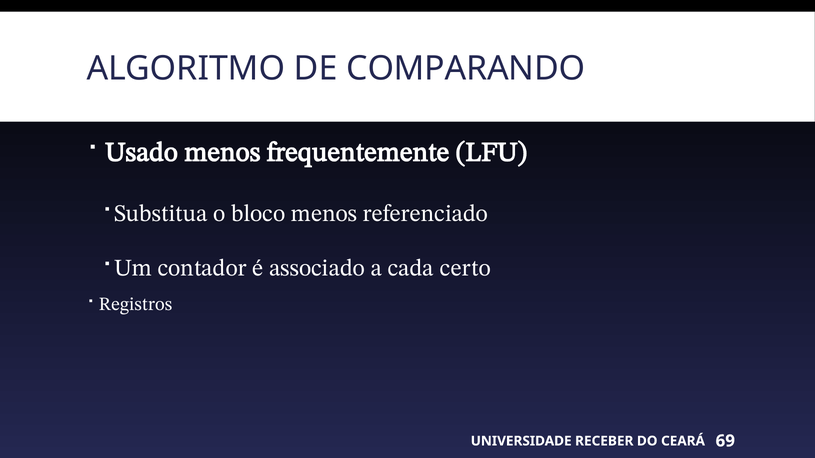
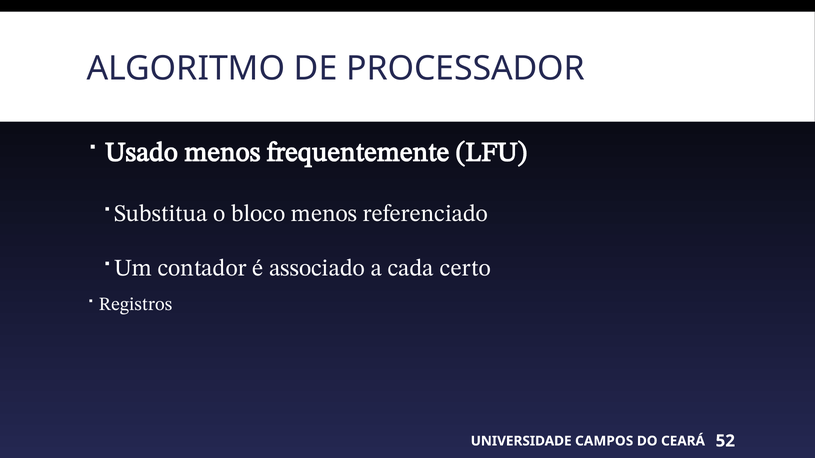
COMPARANDO: COMPARANDO -> PROCESSADOR
RECEBER: RECEBER -> CAMPOS
69: 69 -> 52
